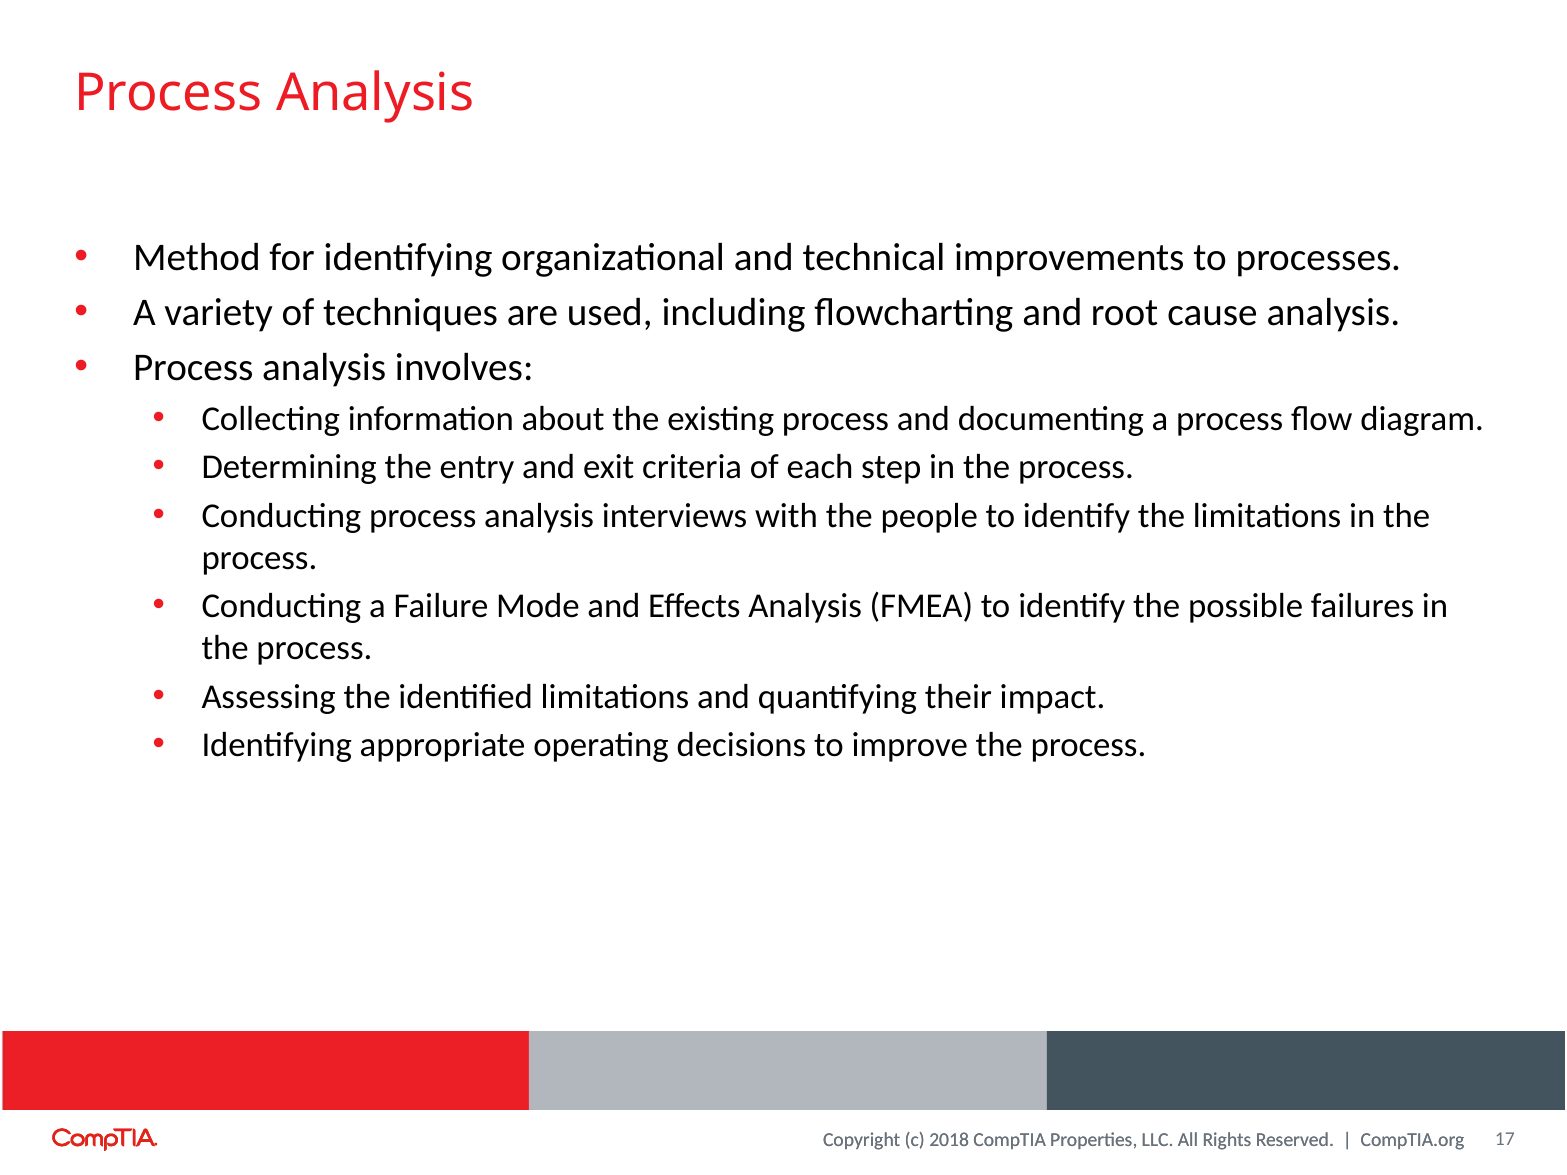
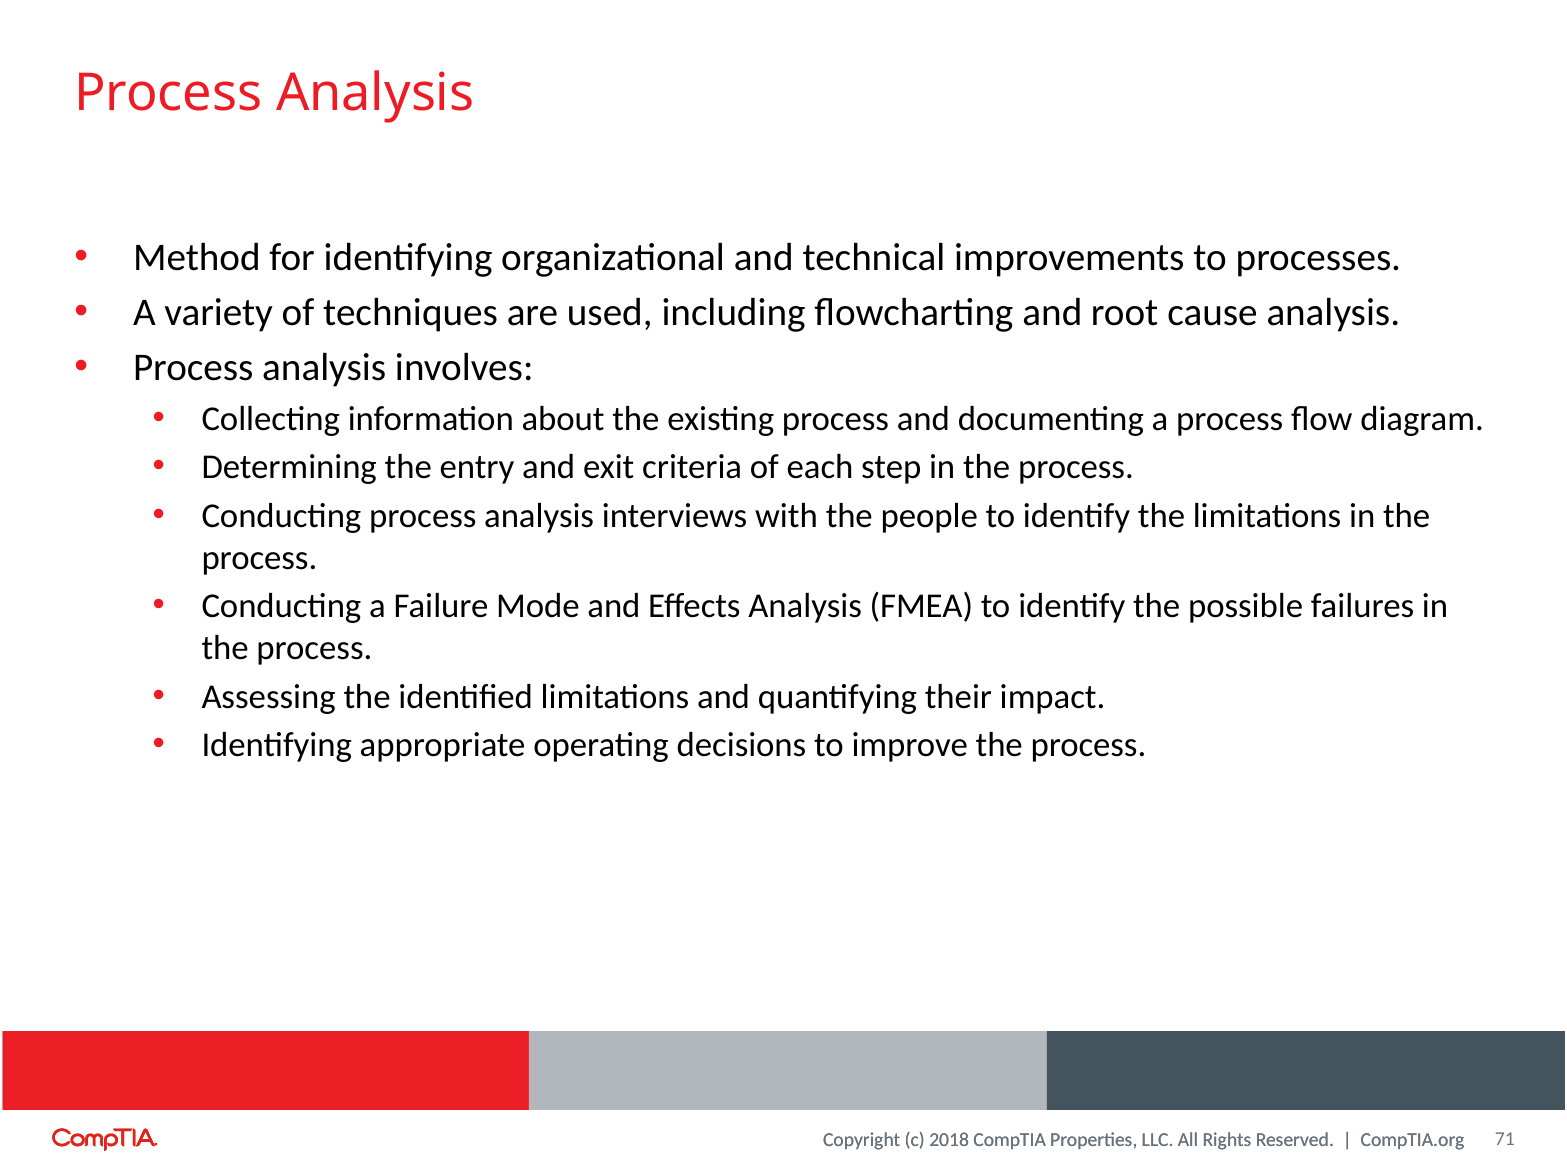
17: 17 -> 71
